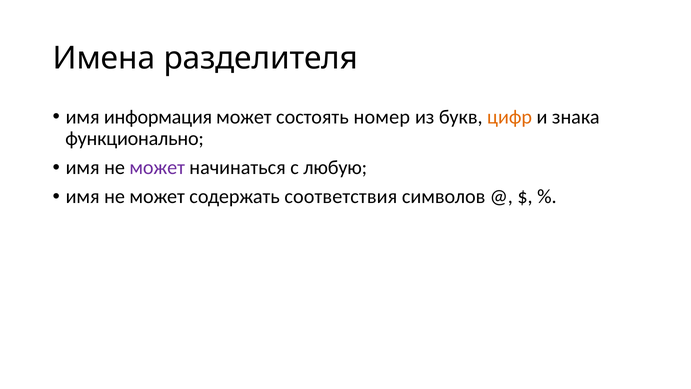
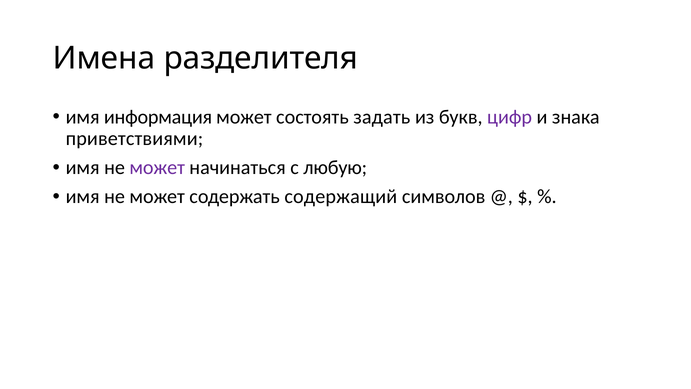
номер: номер -> задать
цифр colour: orange -> purple
функционально: функционально -> приветствиями
соответствия: соответствия -> содержащий
